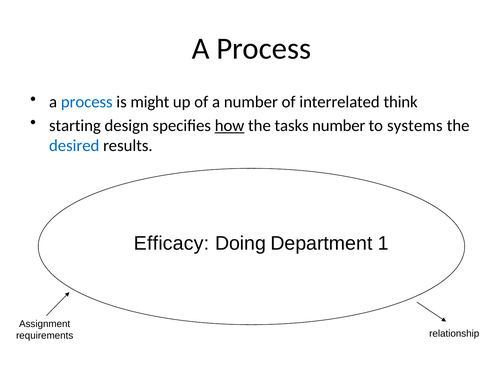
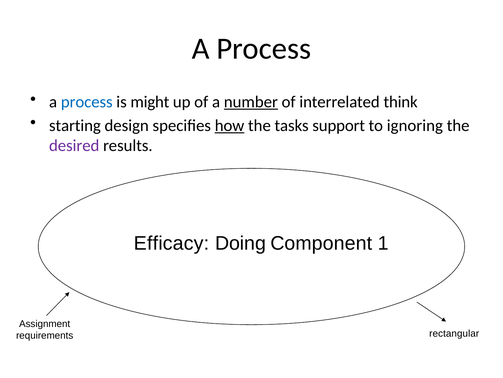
number at (251, 102) underline: none -> present
tasks number: number -> support
systems: systems -> ignoring
desired colour: blue -> purple
Department: Department -> Component
relationship: relationship -> rectangular
